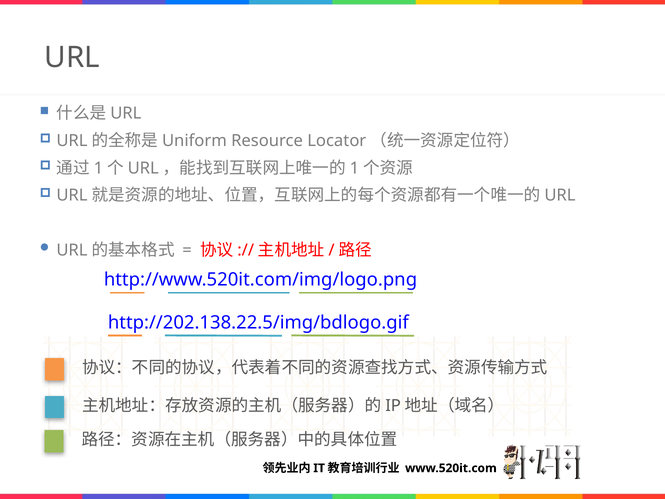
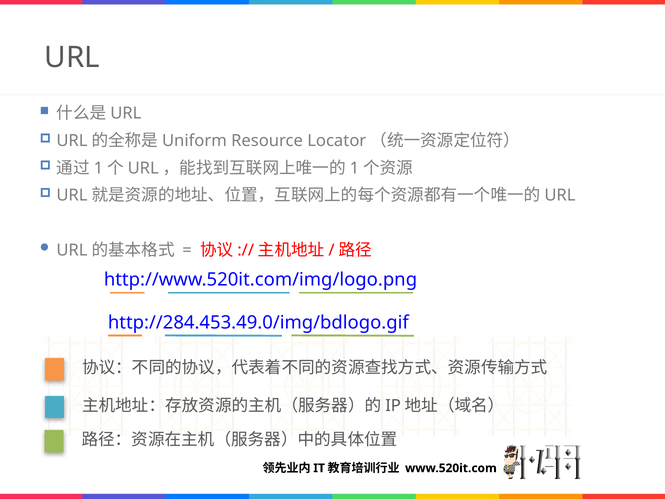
http://202.138.22.5/img/bdlogo.gif: http://202.138.22.5/img/bdlogo.gif -> http://284.453.49.0/img/bdlogo.gif
